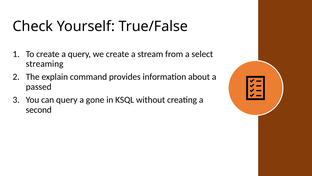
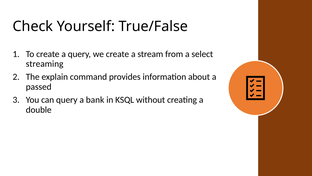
gone: gone -> bank
second: second -> double
